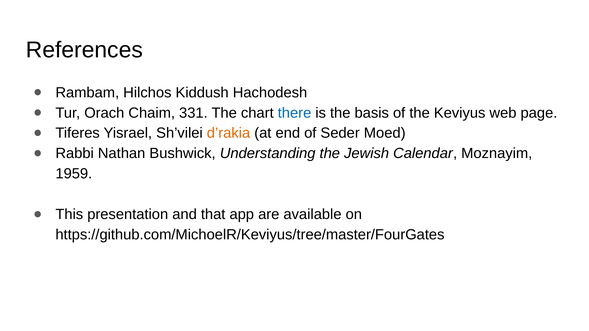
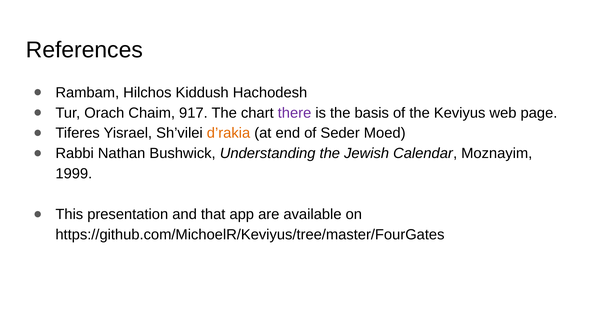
331: 331 -> 917
there colour: blue -> purple
1959: 1959 -> 1999
